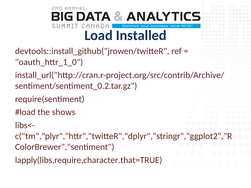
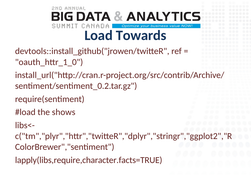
Installed: Installed -> Towards
lapply(libs,require,character.that=TRUE: lapply(libs,require,character.that=TRUE -> lapply(libs,require,character.facts=TRUE
